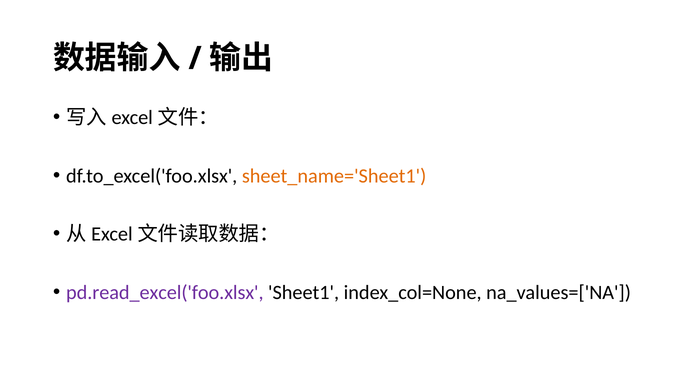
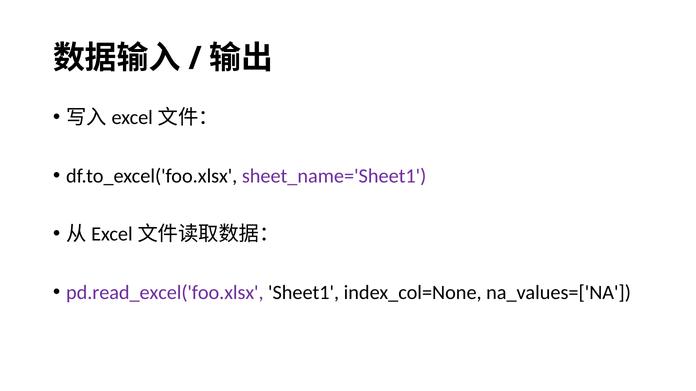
sheet_name='Sheet1 colour: orange -> purple
